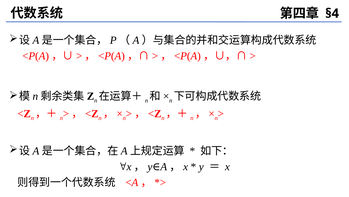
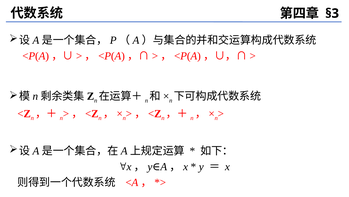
§4: §4 -> §3
